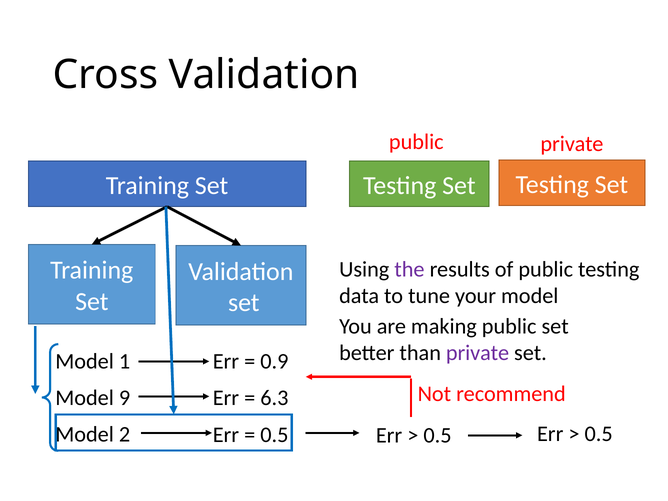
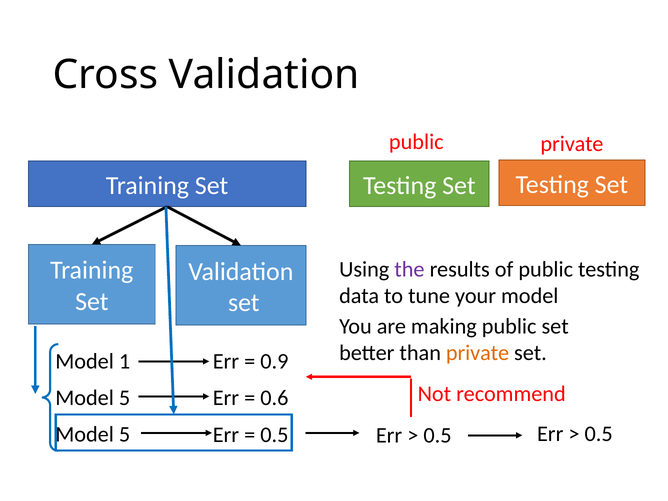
private at (478, 353) colour: purple -> orange
9 at (125, 398): 9 -> 5
6.3: 6.3 -> 0.6
2 at (125, 434): 2 -> 5
